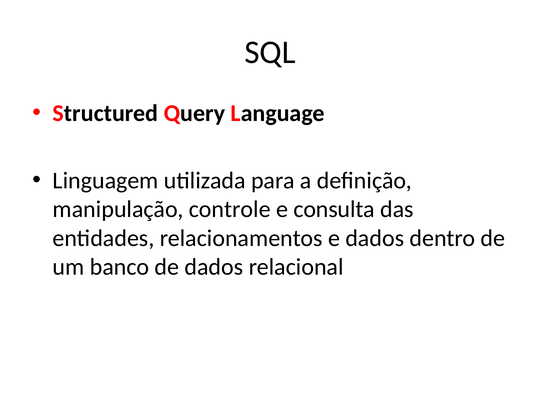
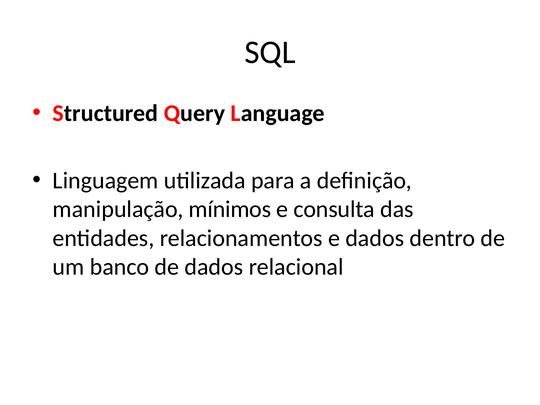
controle: controle -> mínimos
